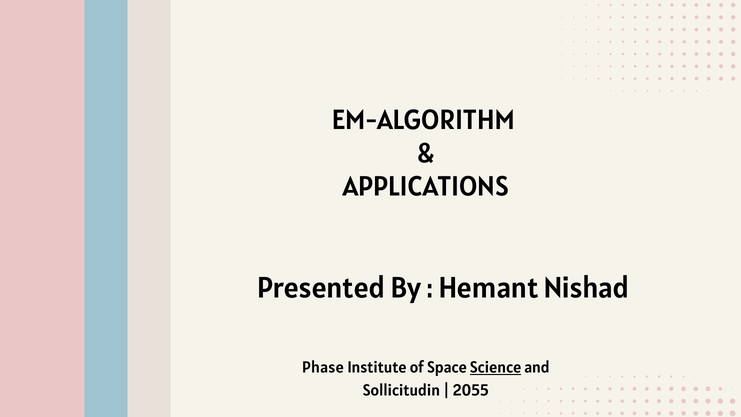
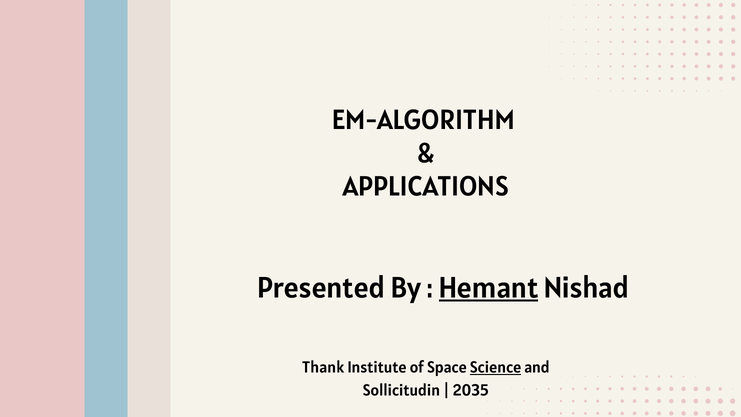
Hemant underline: none -> present
Phase: Phase -> Thank
2055: 2055 -> 2035
